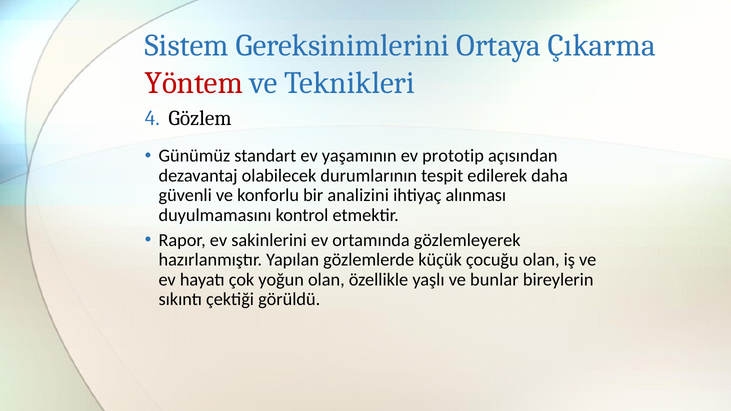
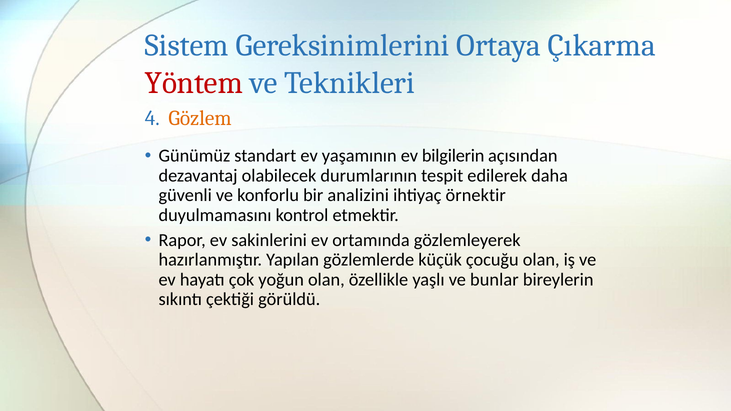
Gözlem colour: black -> orange
prototip: prototip -> bilgilerin
alınması: alınması -> örnektir
